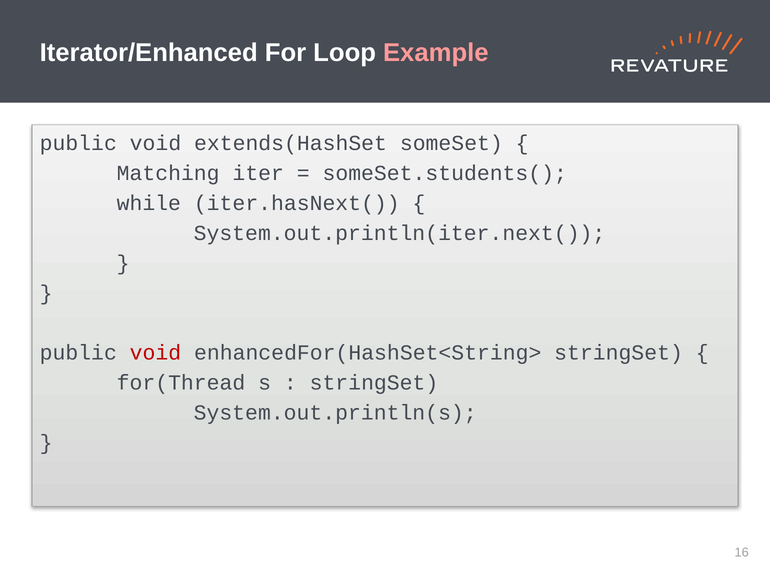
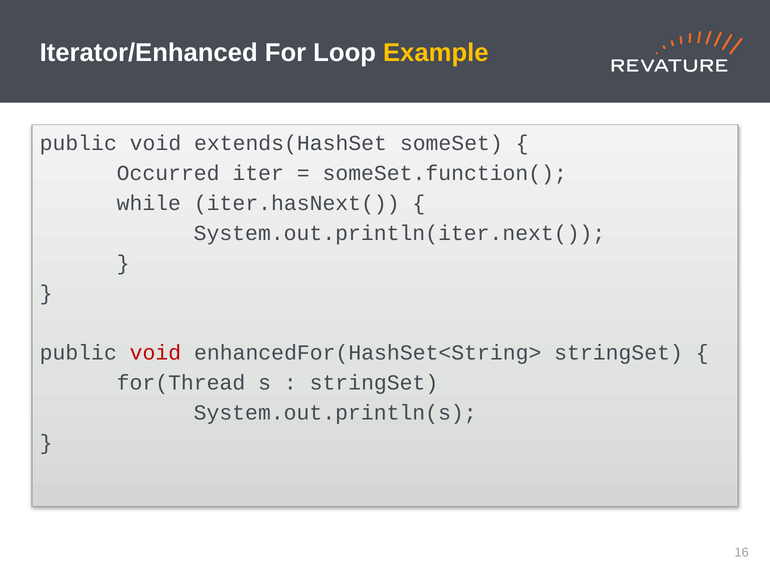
Example colour: pink -> yellow
Matching: Matching -> Occurred
someSet.students(: someSet.students( -> someSet.function(
